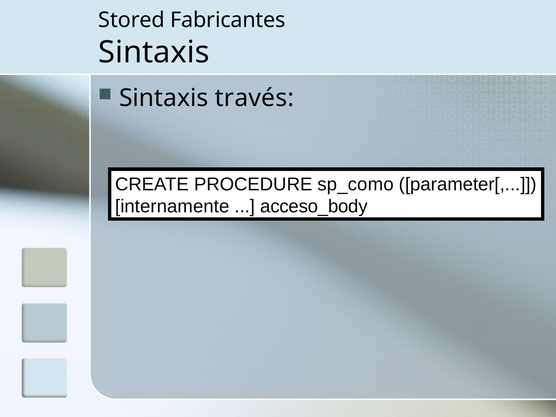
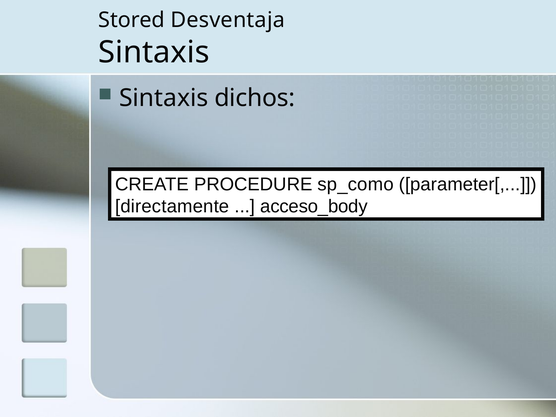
Fabricantes: Fabricantes -> Desventaja
través: través -> dichos
internamente: internamente -> directamente
